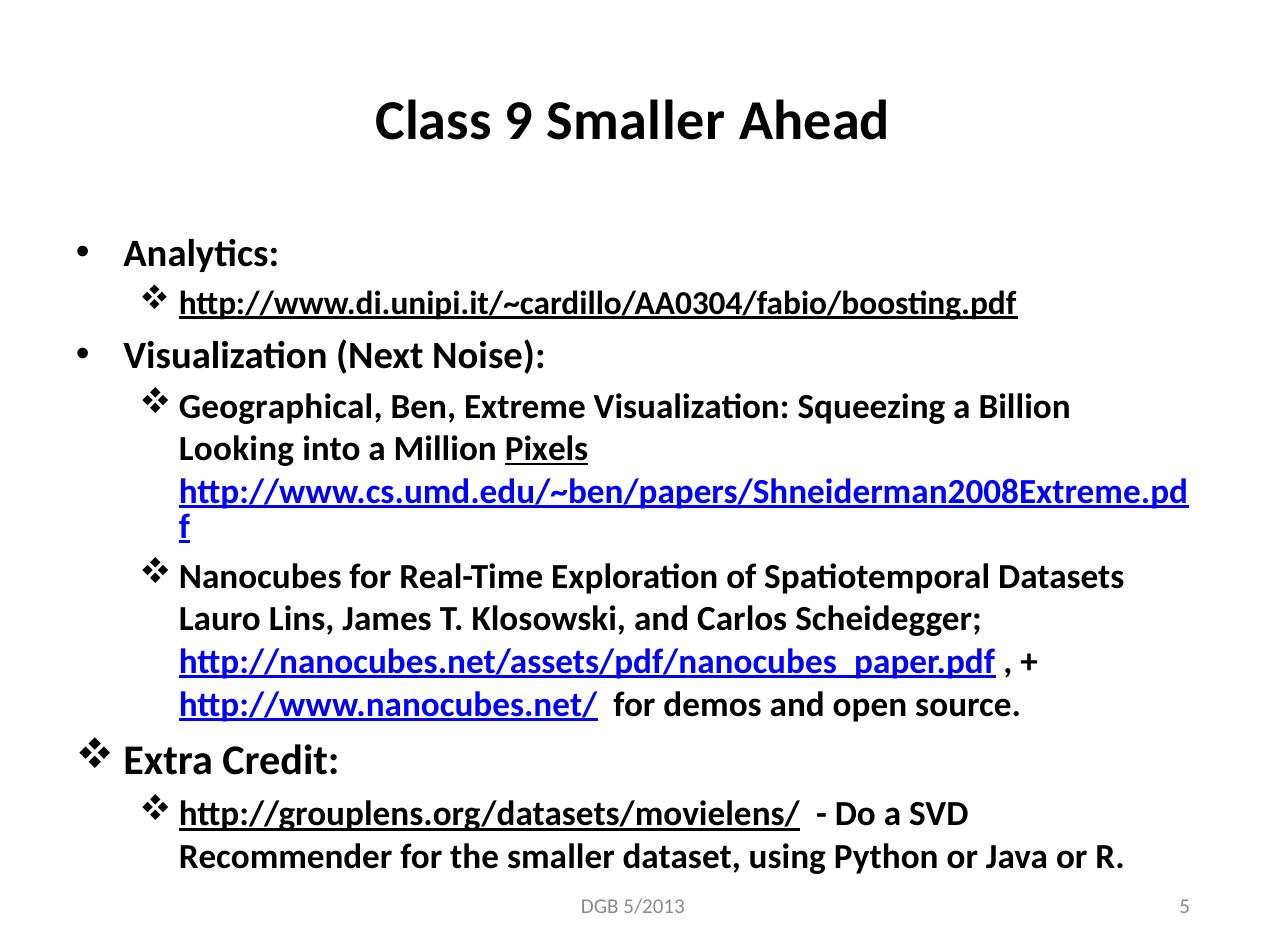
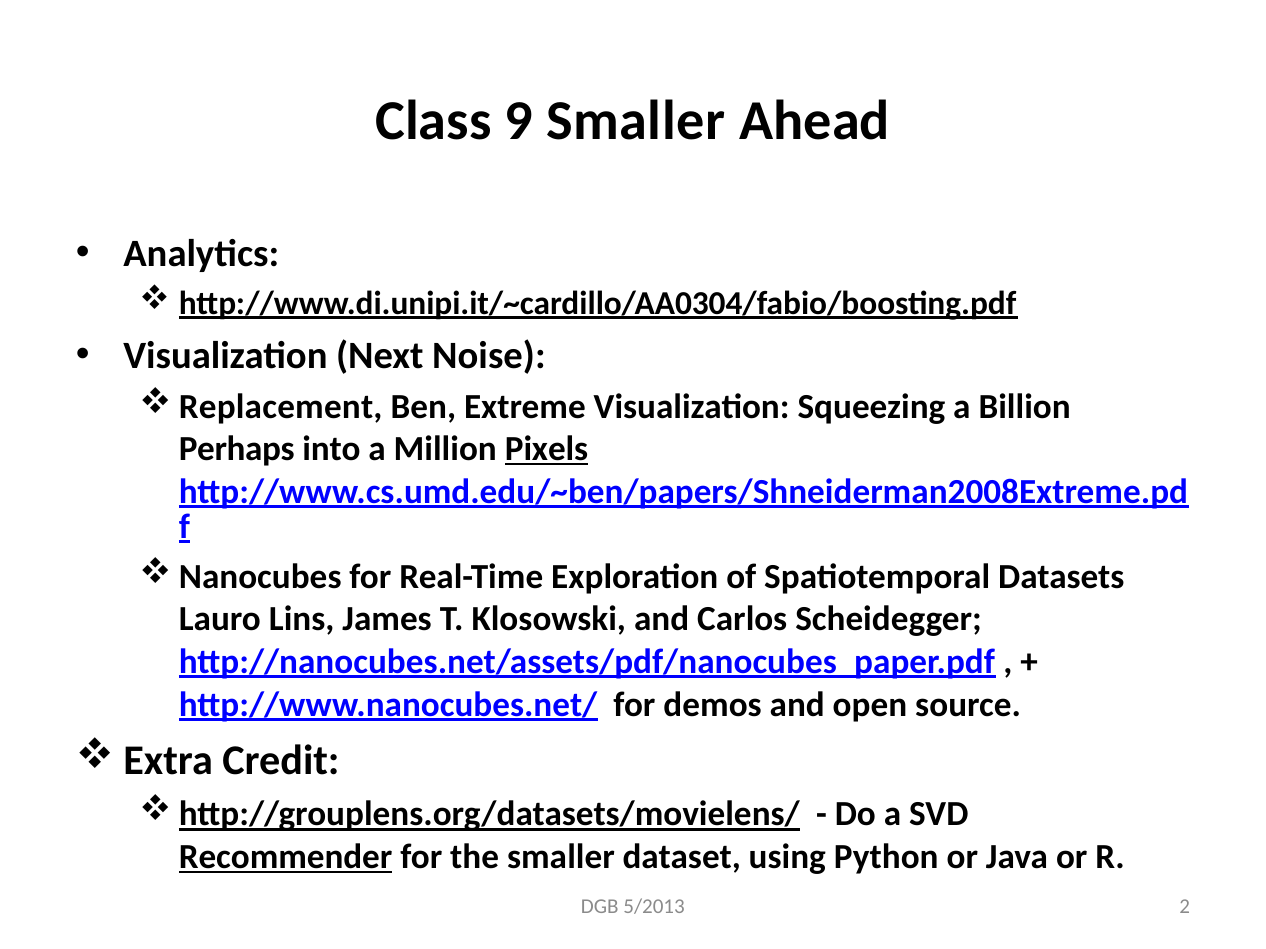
Geographical: Geographical -> Replacement
Looking: Looking -> Perhaps
Recommender underline: none -> present
5: 5 -> 2
